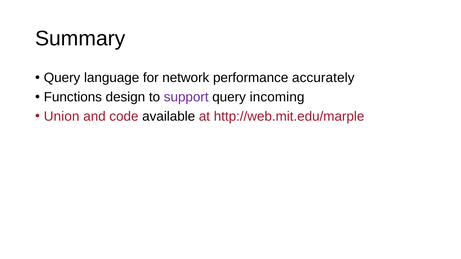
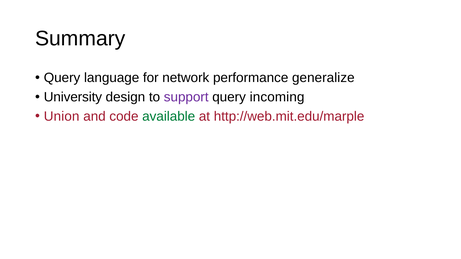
accurately: accurately -> generalize
Functions: Functions -> University
available colour: black -> green
